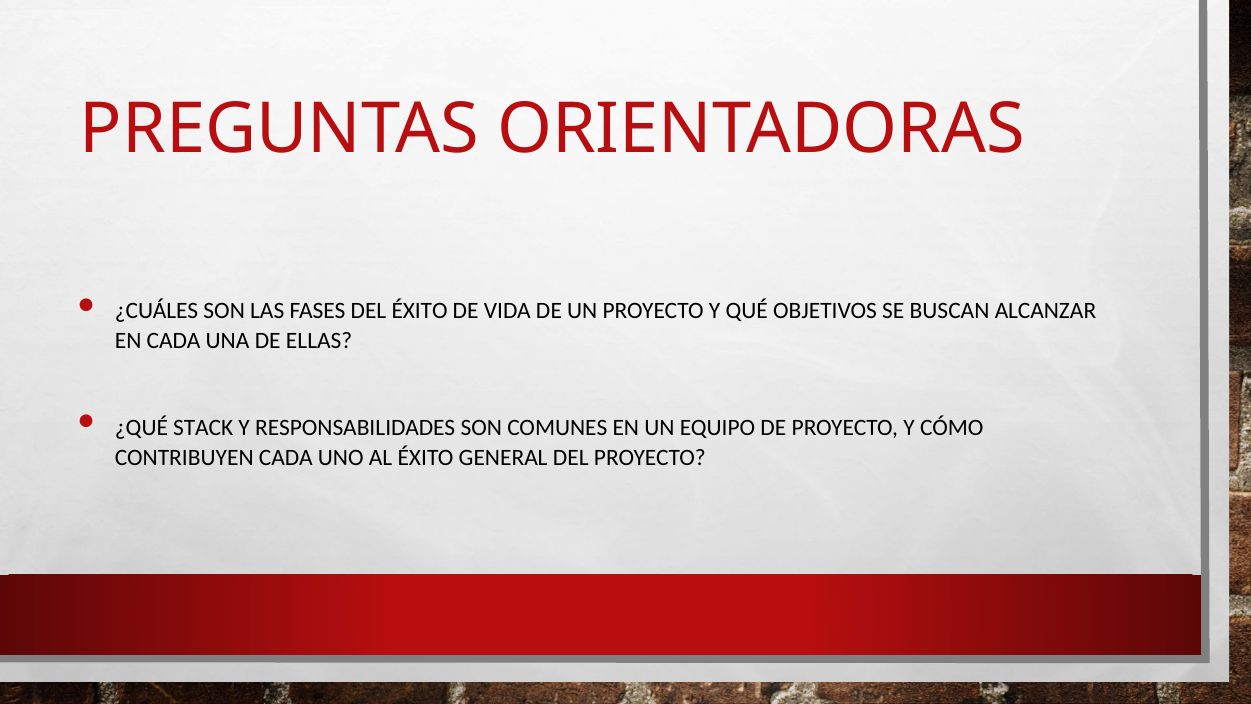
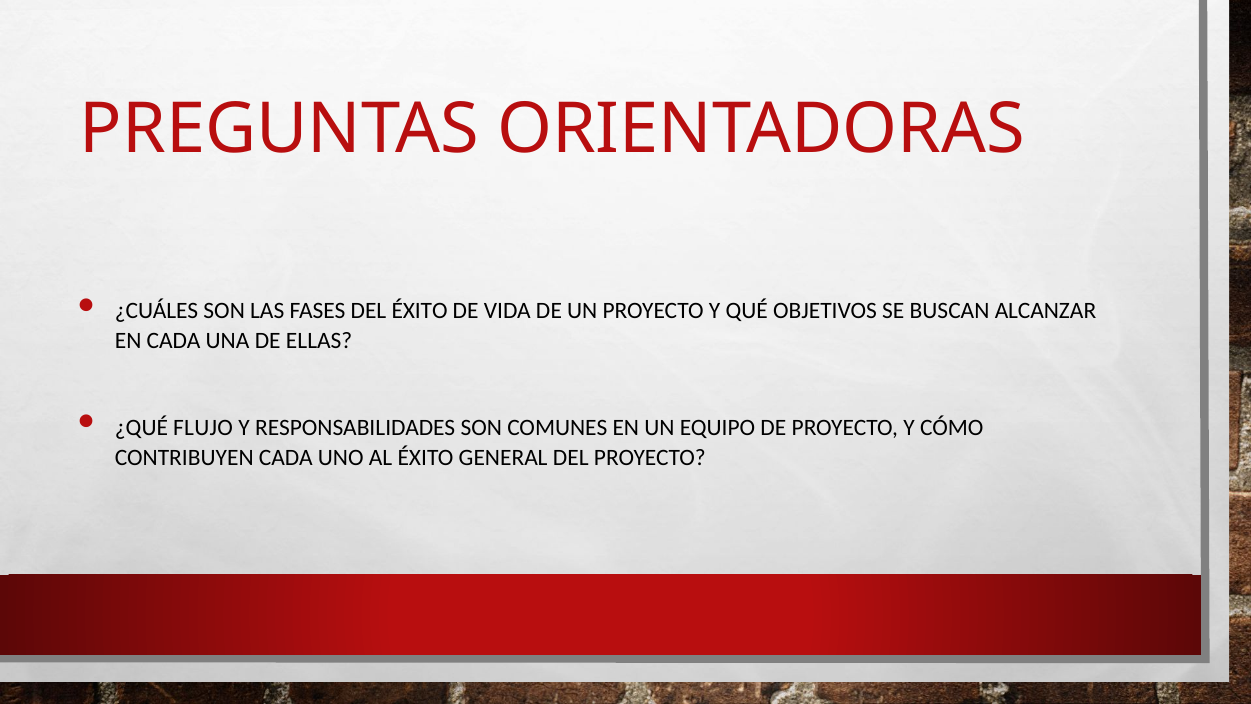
STACK: STACK -> FLUJO
